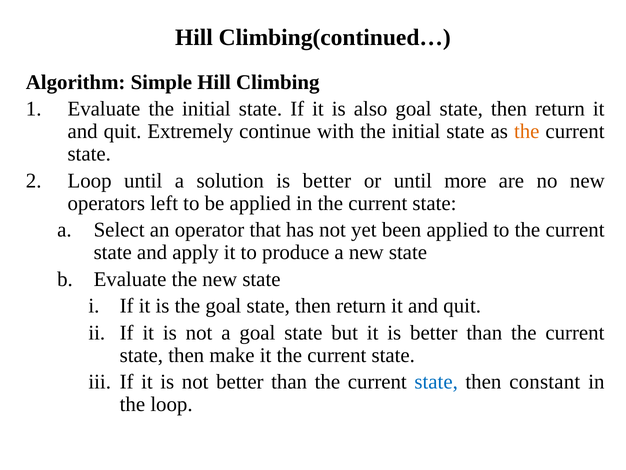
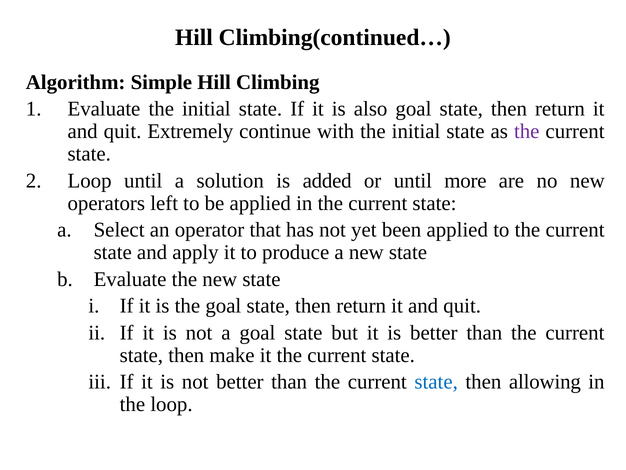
the at (527, 131) colour: orange -> purple
solution is better: better -> added
constant: constant -> allowing
